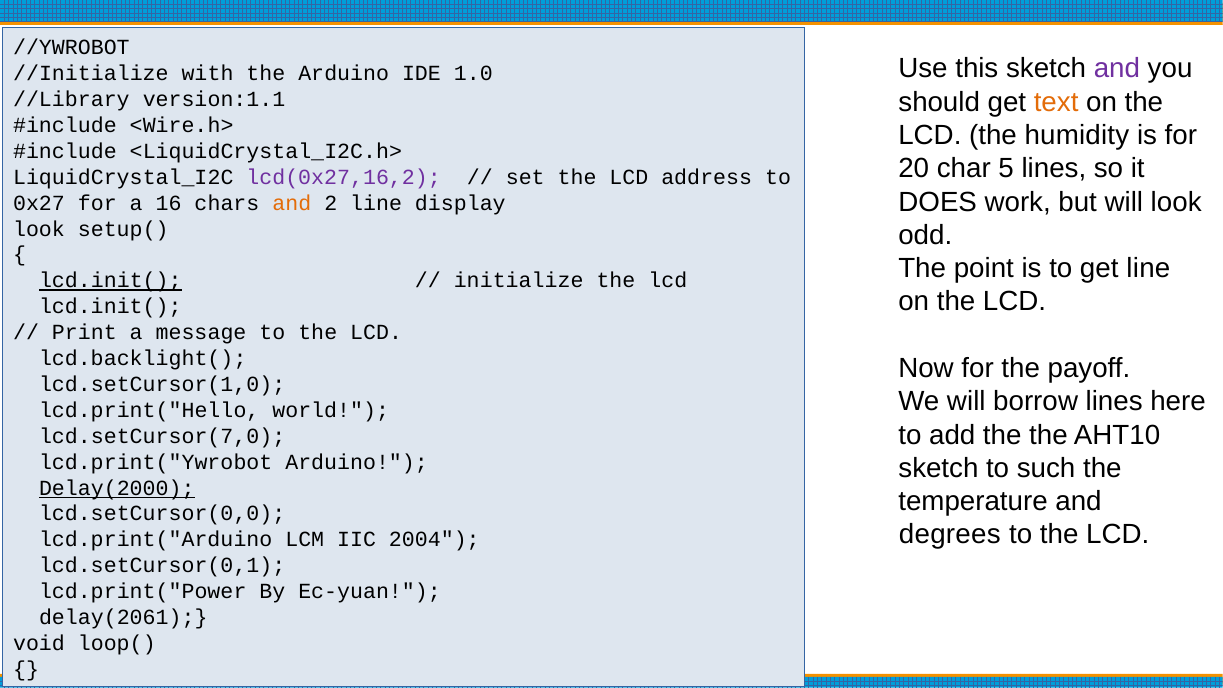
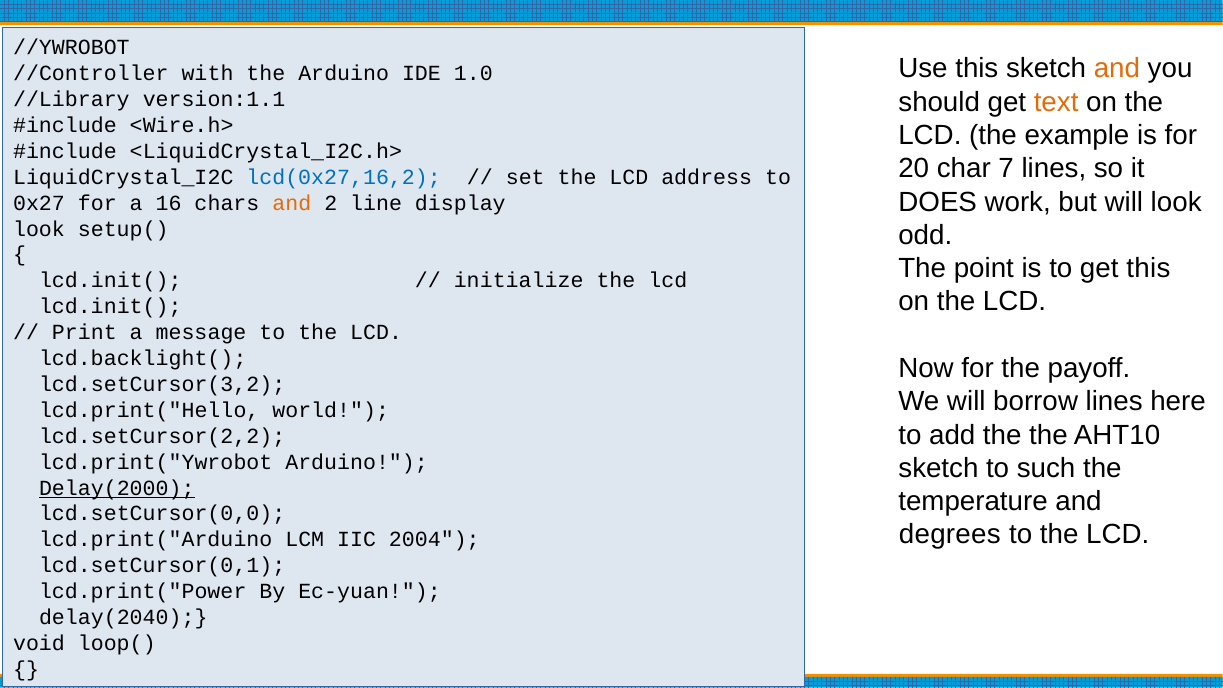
and at (1117, 69) colour: purple -> orange
//Initialize: //Initialize -> //Controller
humidity: humidity -> example
5: 5 -> 7
lcd(0x27,16,2 colour: purple -> blue
get line: line -> this
lcd.init( at (110, 281) underline: present -> none
lcd.setCursor(1,0: lcd.setCursor(1,0 -> lcd.setCursor(3,2
lcd.setCursor(7,0: lcd.setCursor(7,0 -> lcd.setCursor(2,2
delay(2061: delay(2061 -> delay(2040
